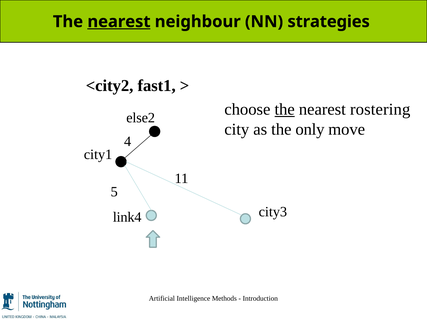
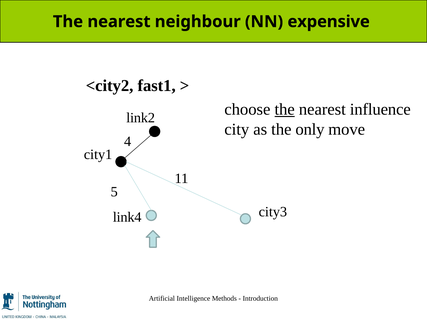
nearest at (119, 22) underline: present -> none
strategies: strategies -> expensive
rostering: rostering -> influence
else2: else2 -> link2
